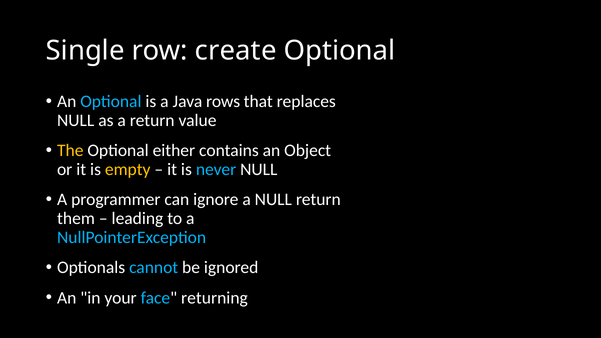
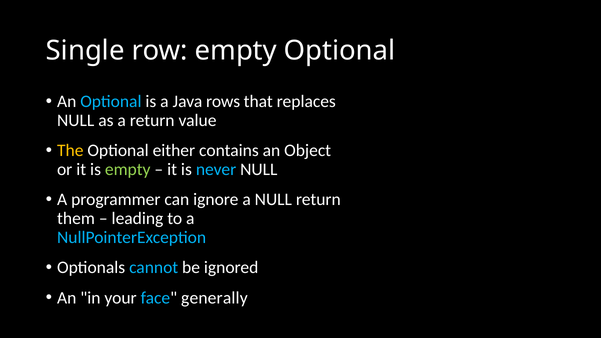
row create: create -> empty
empty at (128, 170) colour: yellow -> light green
returning: returning -> generally
